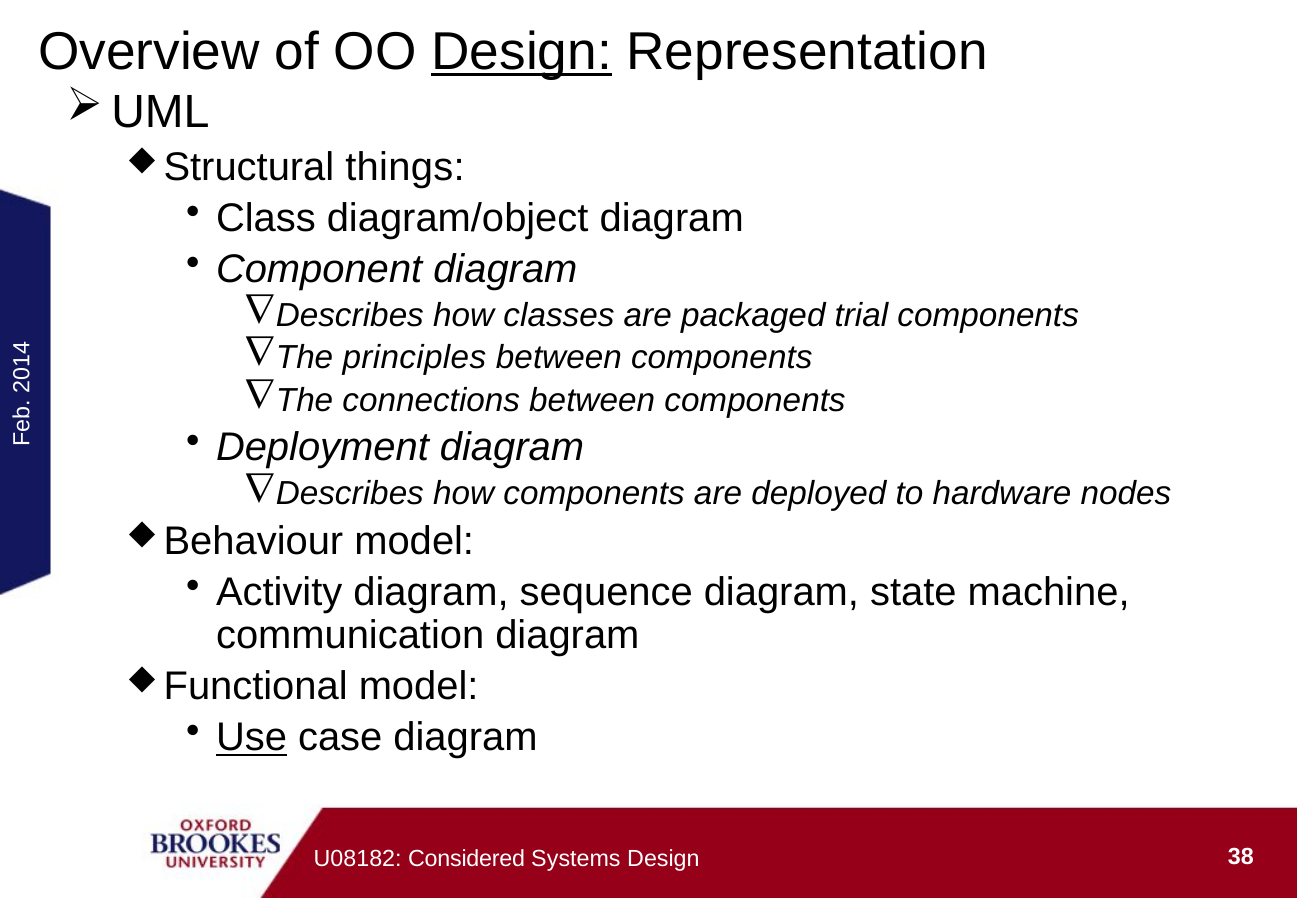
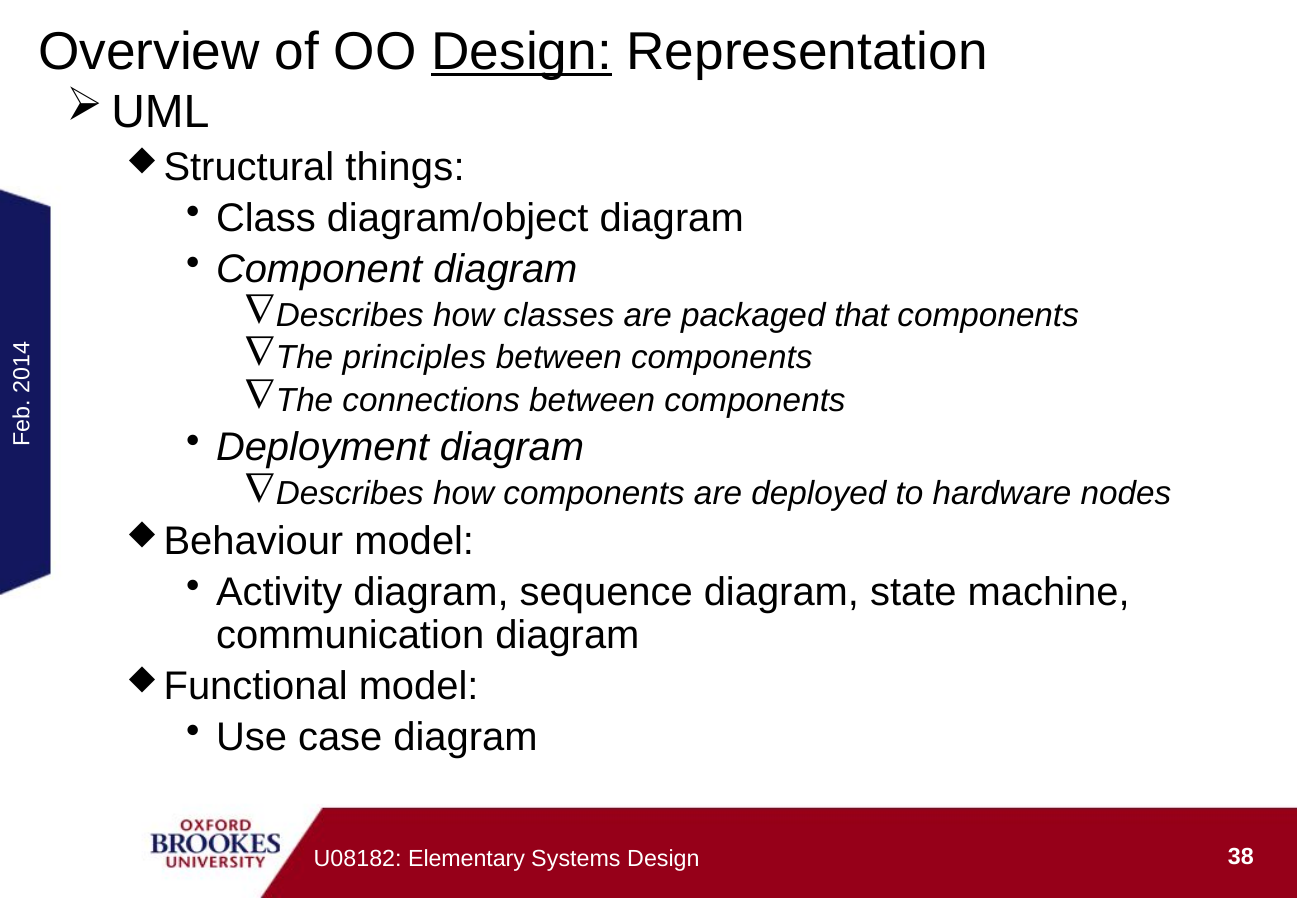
trial: trial -> that
Use underline: present -> none
Considered: Considered -> Elementary
